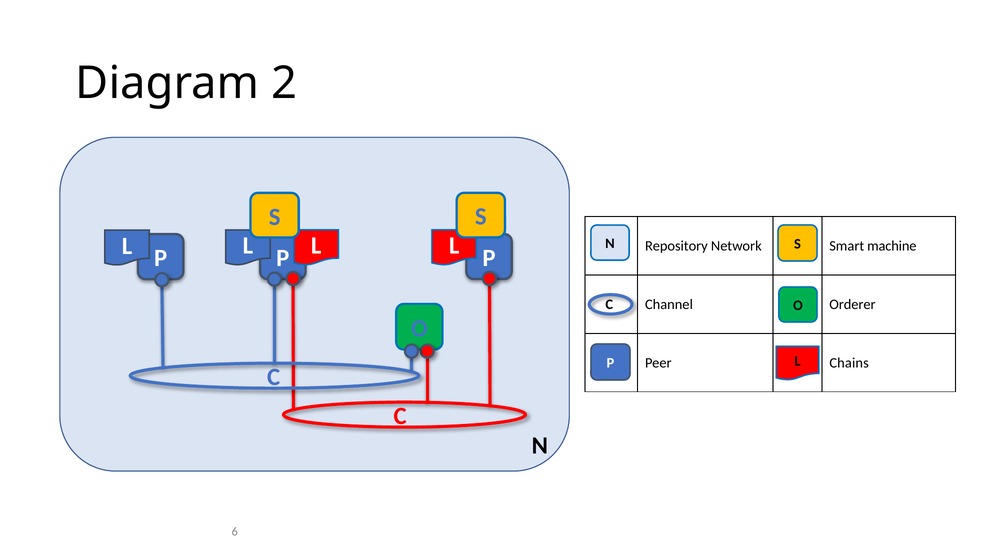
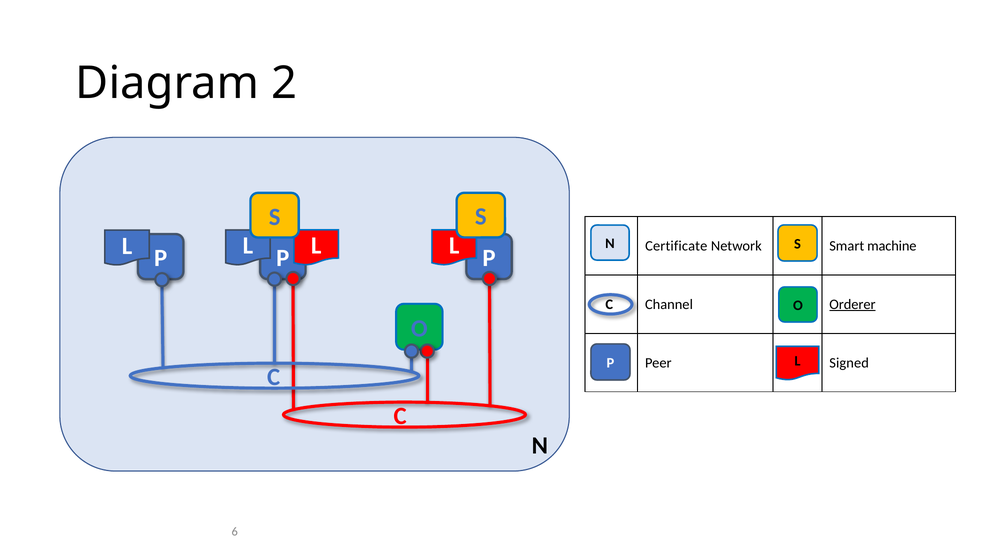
Repository: Repository -> Certificate
Orderer underline: none -> present
Chains: Chains -> Signed
